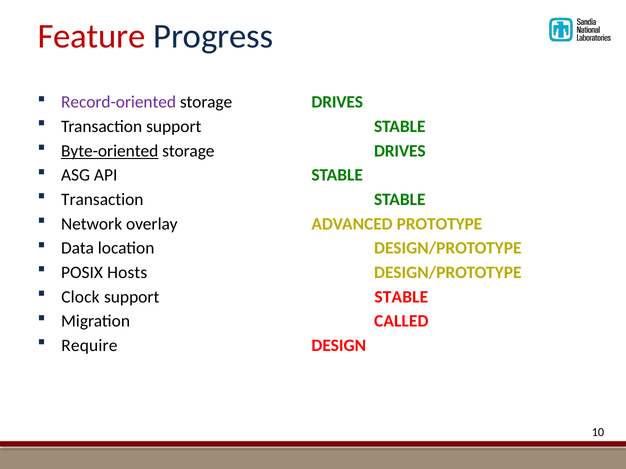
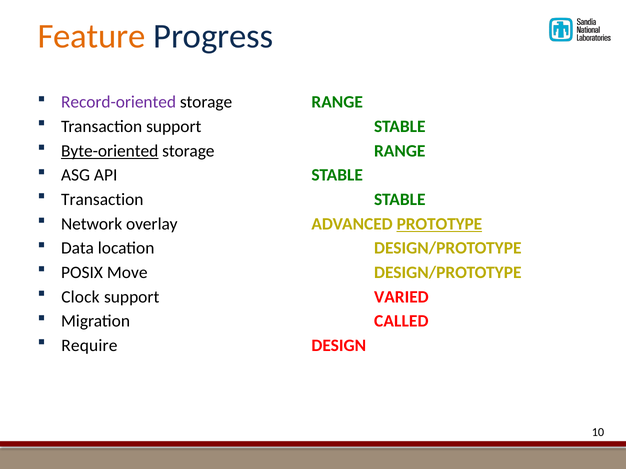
Feature colour: red -> orange
DRIVES at (337, 102): DRIVES -> RANGE
DRIVES at (400, 151): DRIVES -> RANGE
PROTOTYPE underline: none -> present
Hosts: Hosts -> Move
STABLE at (401, 297): STABLE -> VARIED
